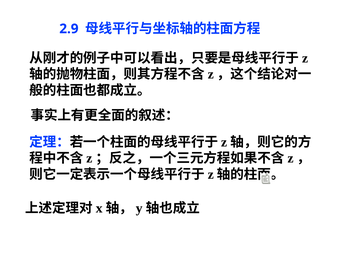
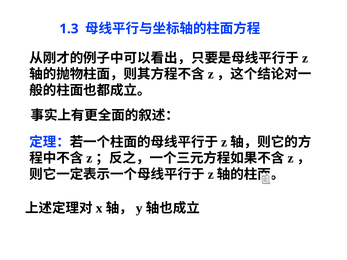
2.9: 2.9 -> 1.3
